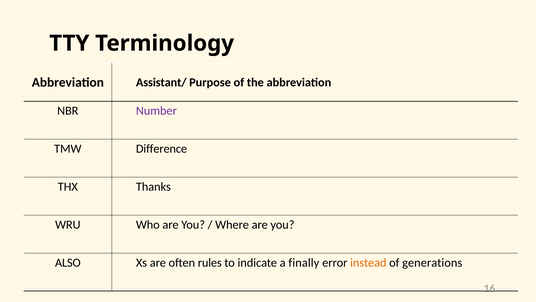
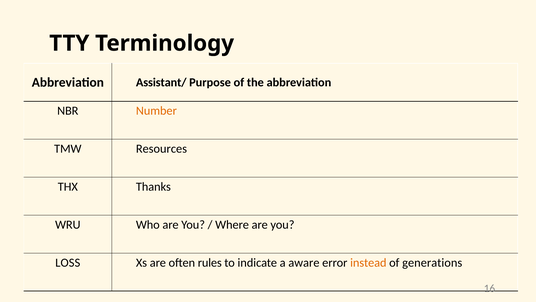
Number colour: purple -> orange
Difference: Difference -> Resources
ALSO: ALSO -> LOSS
finally: finally -> aware
